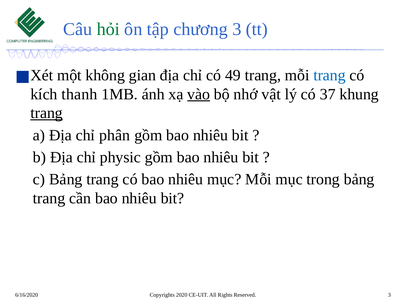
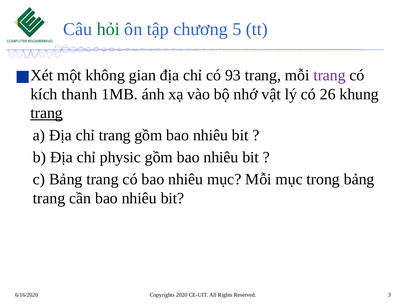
chương 3: 3 -> 5
49: 49 -> 93
trang at (330, 75) colour: blue -> purple
vào underline: present -> none
37: 37 -> 26
chỉ phân: phân -> trang
